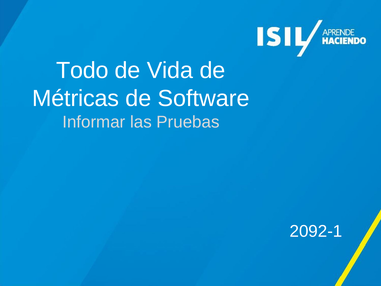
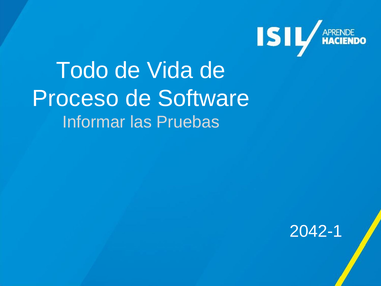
Métricas: Métricas -> Proceso
2092-1: 2092-1 -> 2042-1
